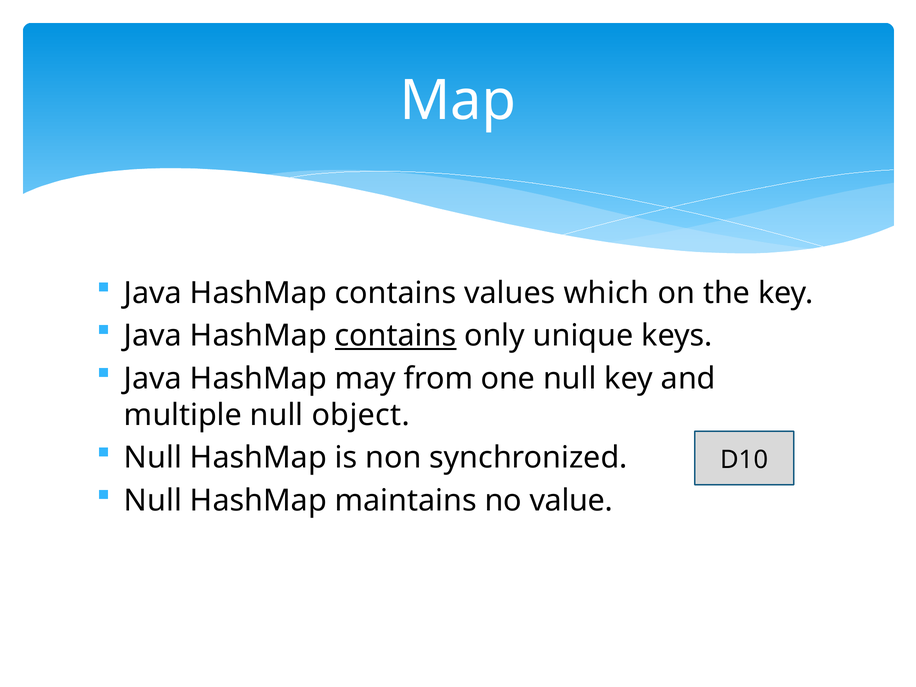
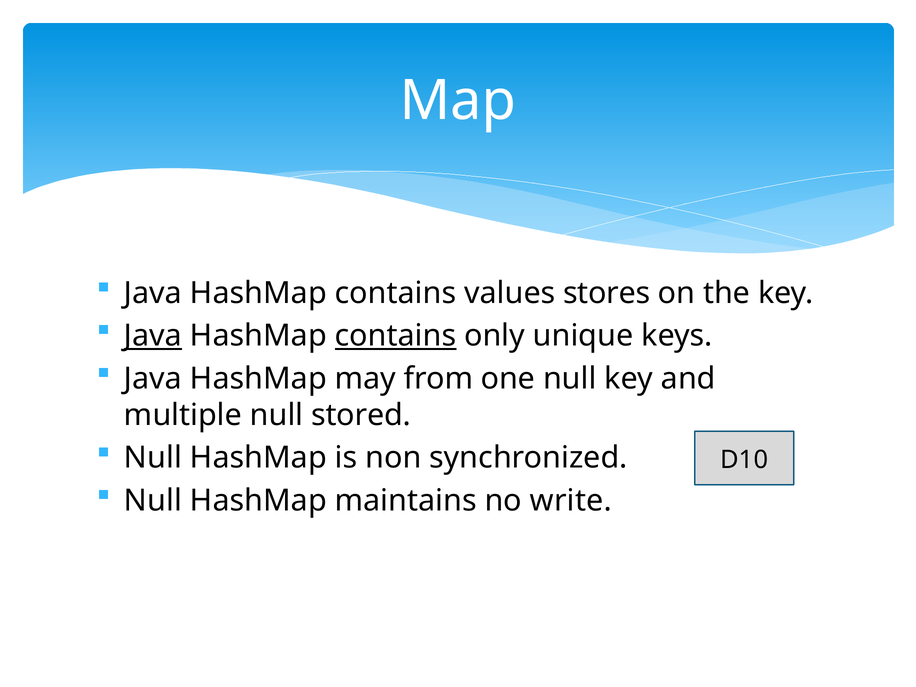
which: which -> stores
Java at (153, 336) underline: none -> present
object: object -> stored
value: value -> write
